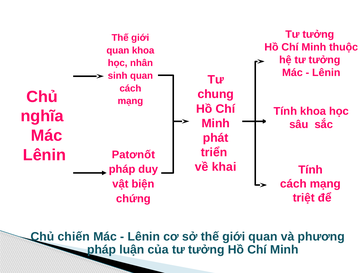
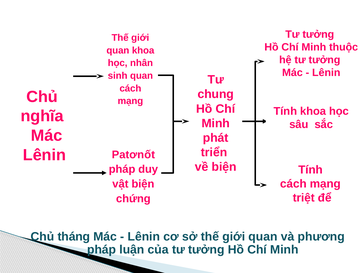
về khai: khai -> biện
chiến: chiến -> tháng
